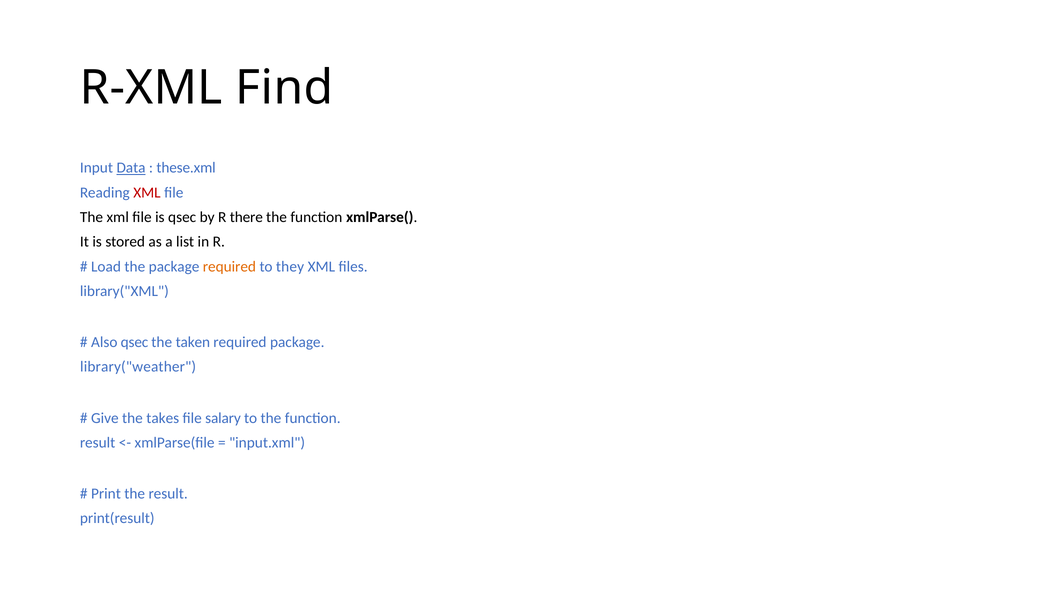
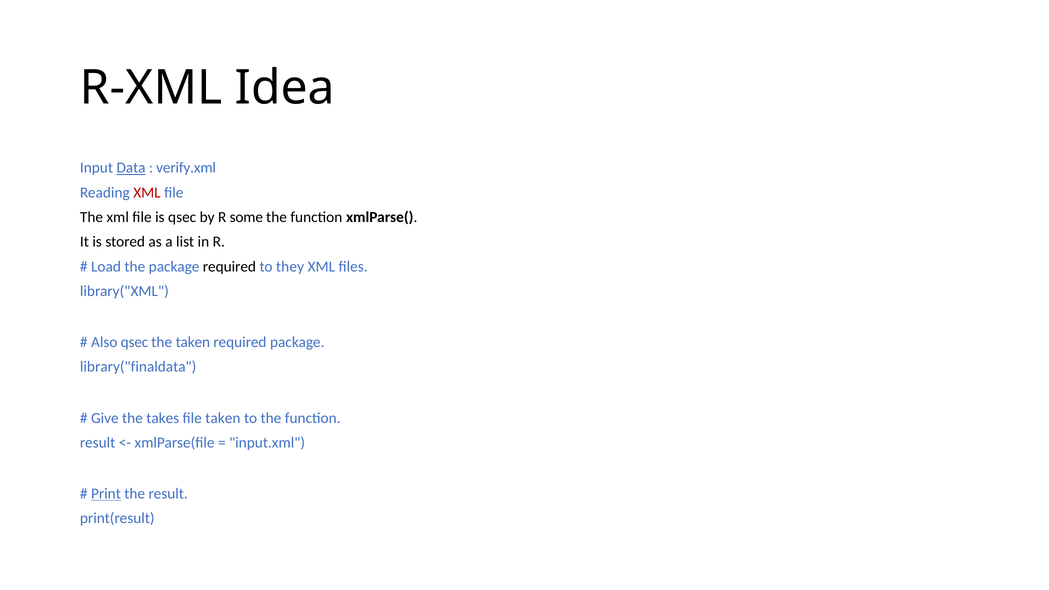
Find: Find -> Idea
these.xml: these.xml -> verify.xml
there: there -> some
required at (229, 267) colour: orange -> black
library("weather: library("weather -> library("finaldata
file salary: salary -> taken
Print underline: none -> present
